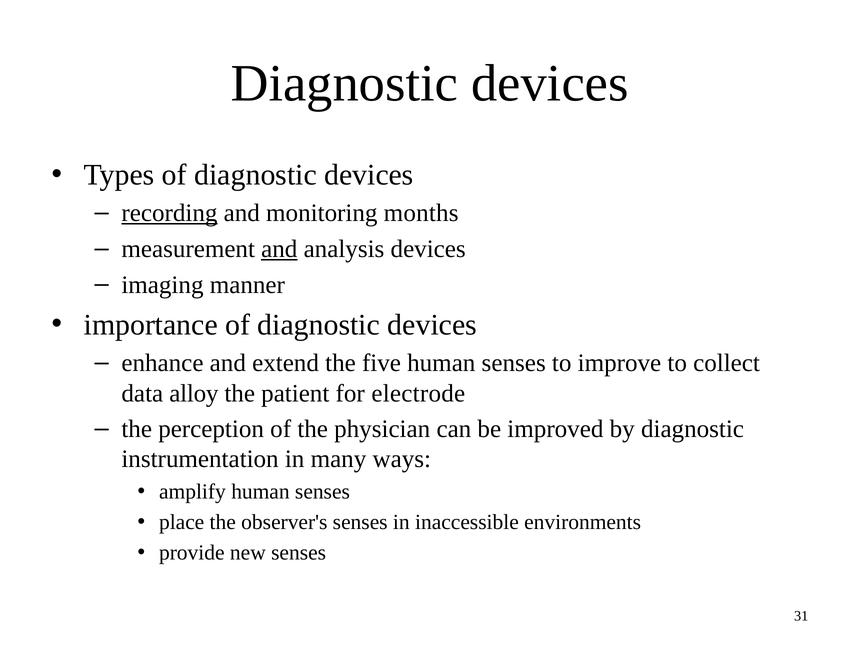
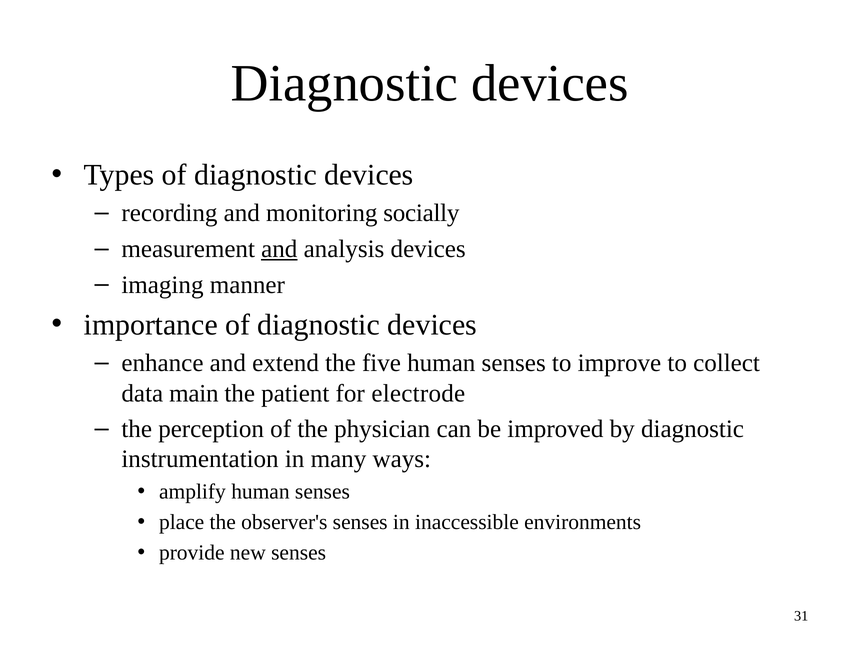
recording underline: present -> none
months: months -> socially
alloy: alloy -> main
